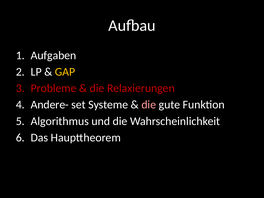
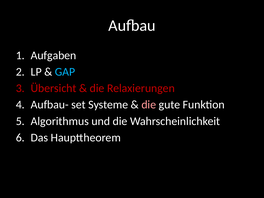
GAP colour: yellow -> light blue
Probleme: Probleme -> Übersicht
Andere-: Andere- -> Aufbau-
